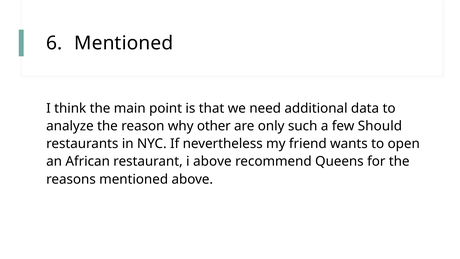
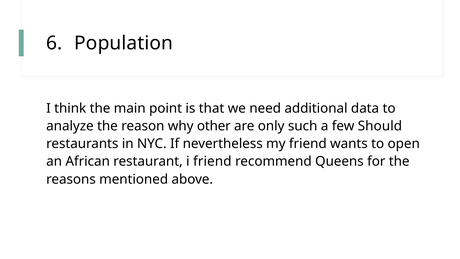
Mentioned at (124, 43): Mentioned -> Population
i above: above -> friend
